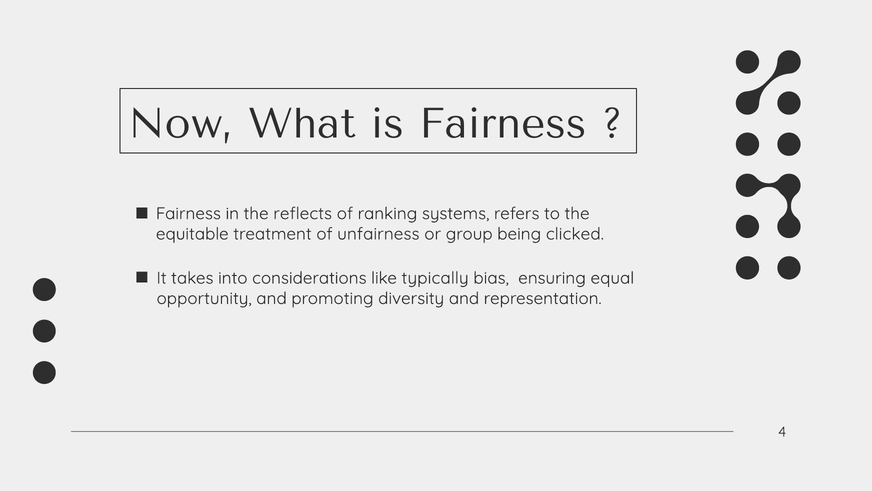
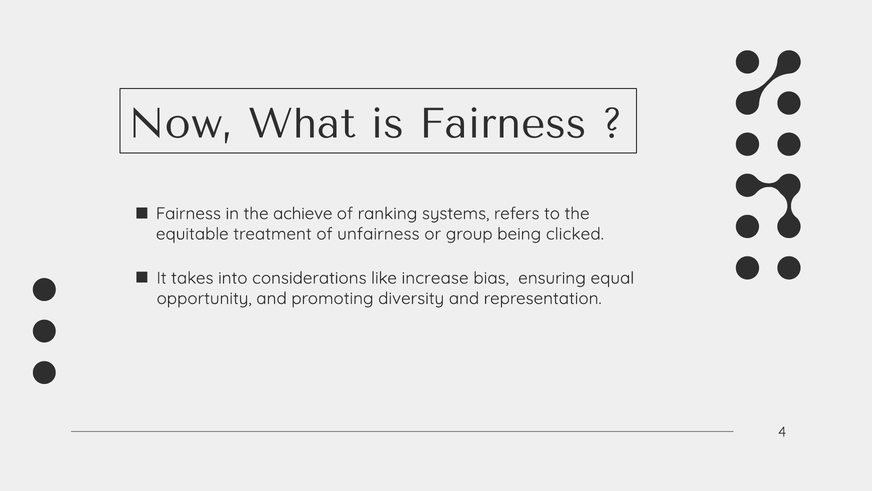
reflects: reflects -> achieve
typically: typically -> increase
